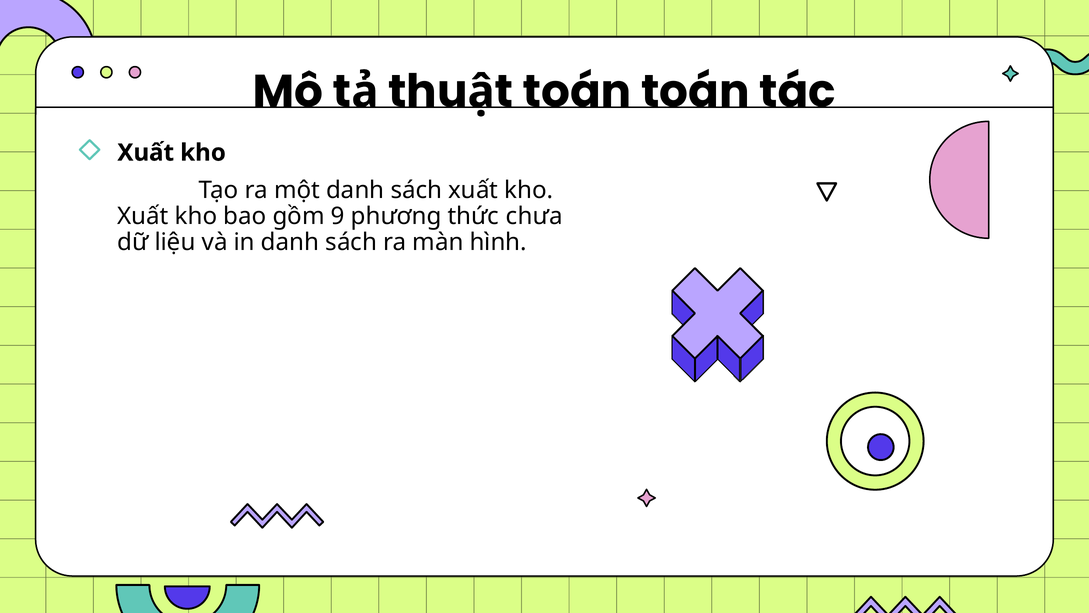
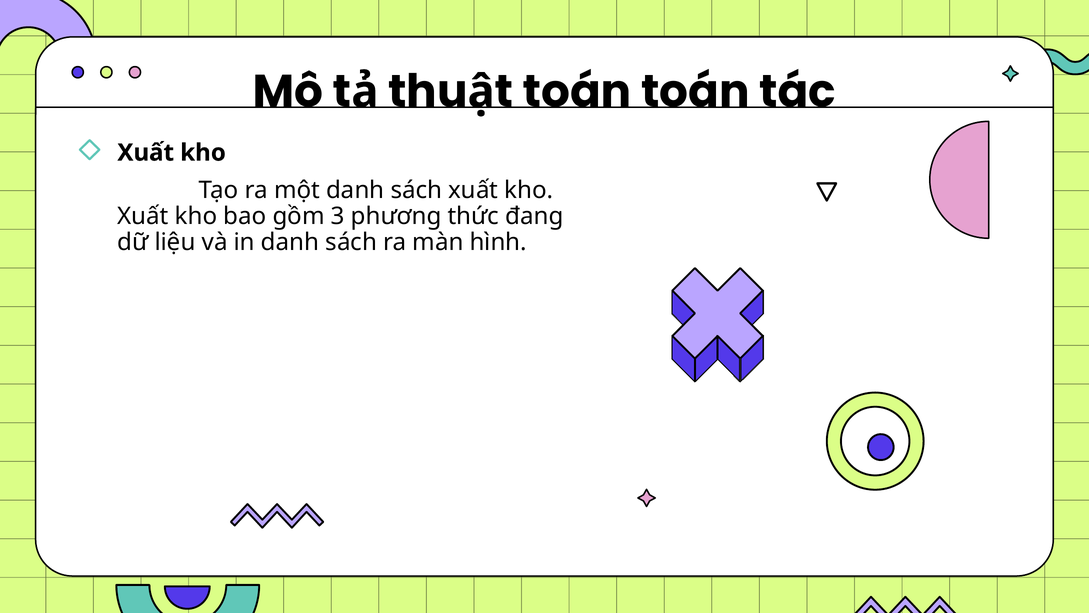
9: 9 -> 3
chưa: chưa -> đang
